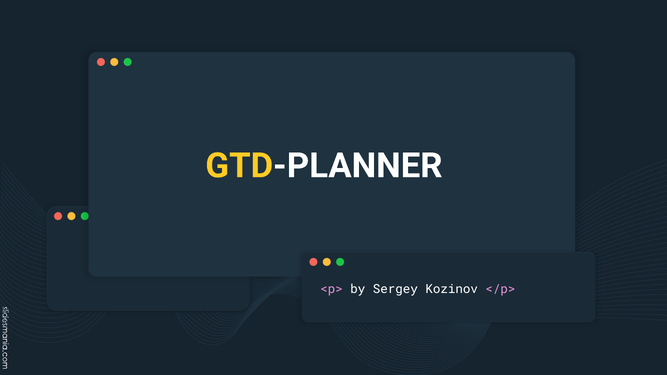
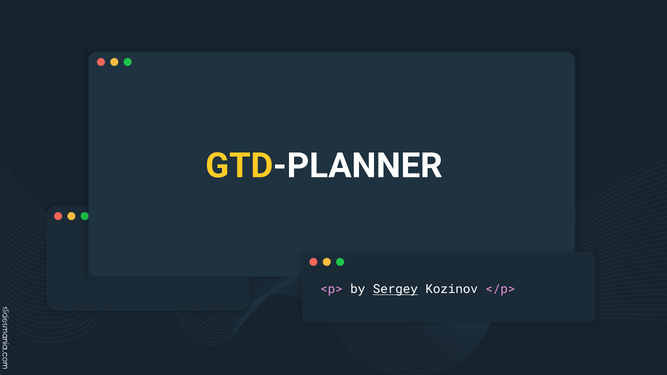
Sergey underline: none -> present
